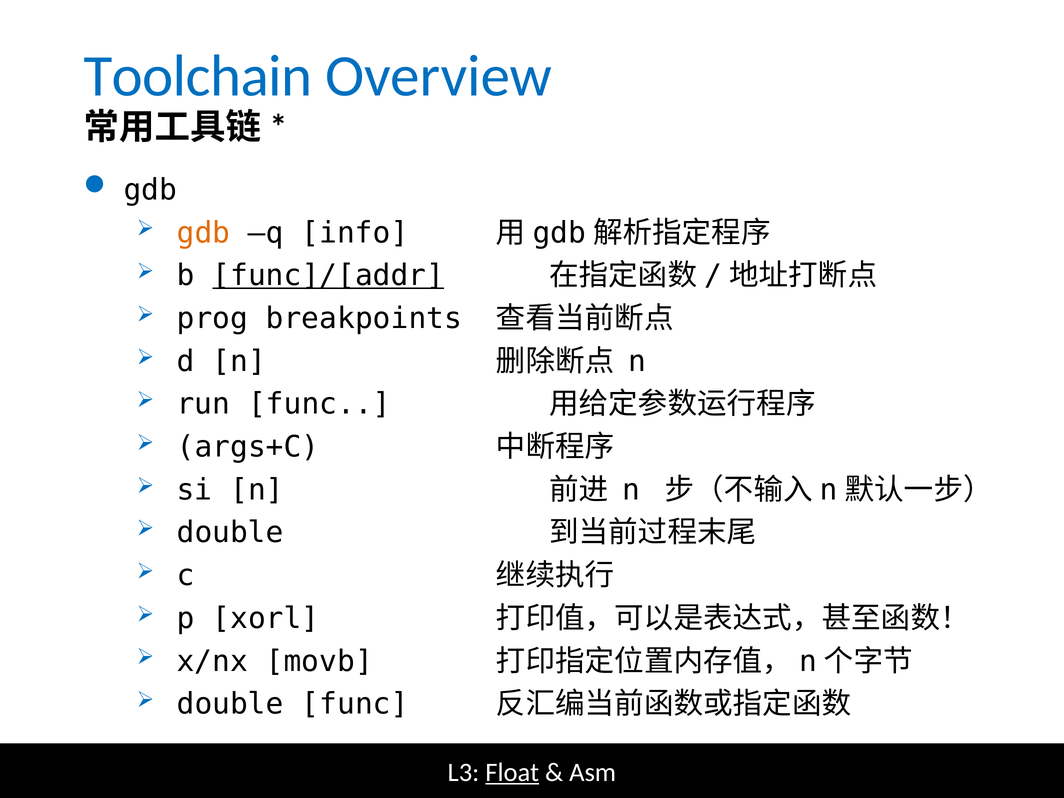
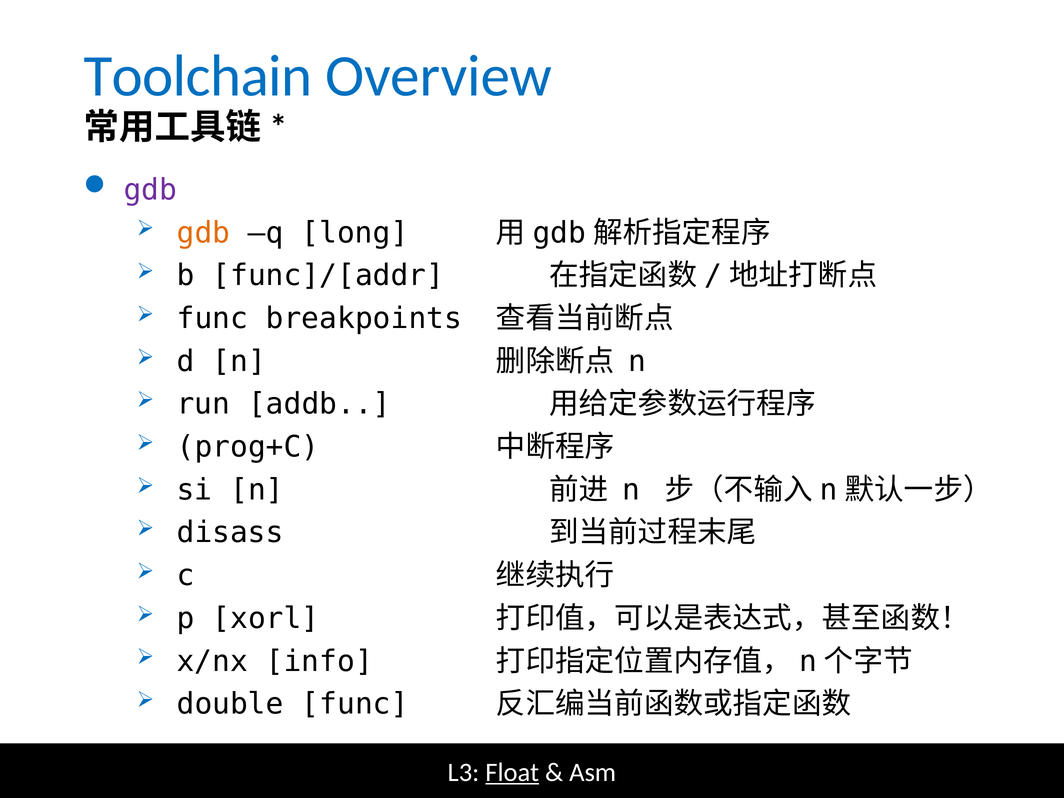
gdb at (150, 190) colour: black -> purple
info: info -> long
func]/[addr underline: present -> none
prog at (212, 318): prog -> func
run func: func -> addb
args+C: args+C -> prog+C
double at (230, 533): double -> disass
movb: movb -> info
